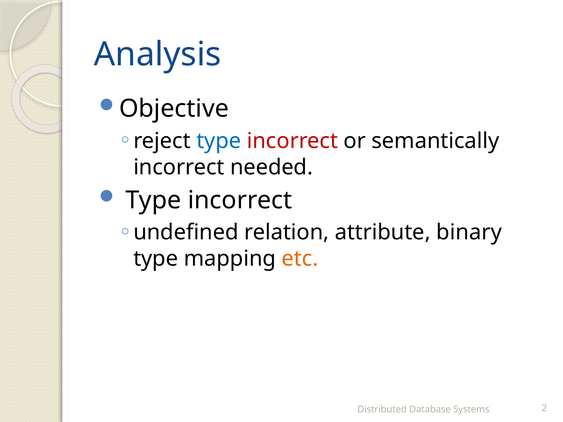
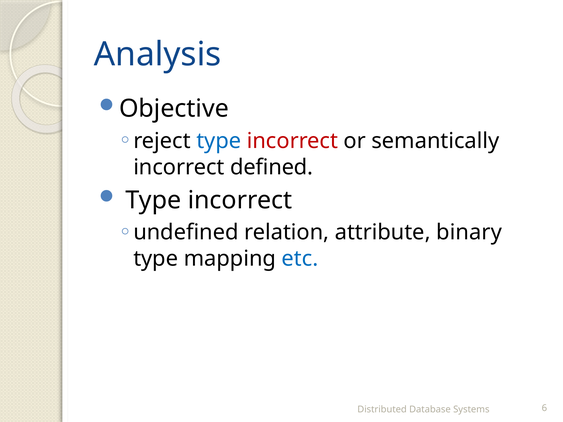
needed: needed -> defined
etc colour: orange -> blue
2: 2 -> 6
